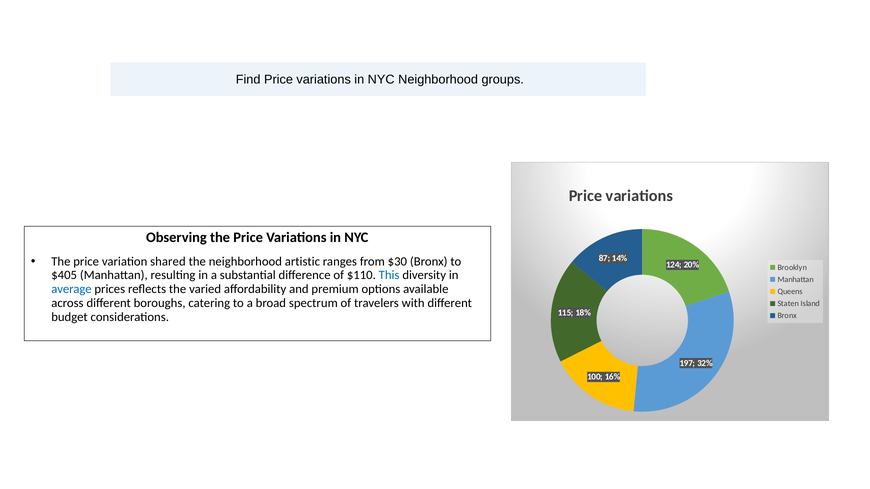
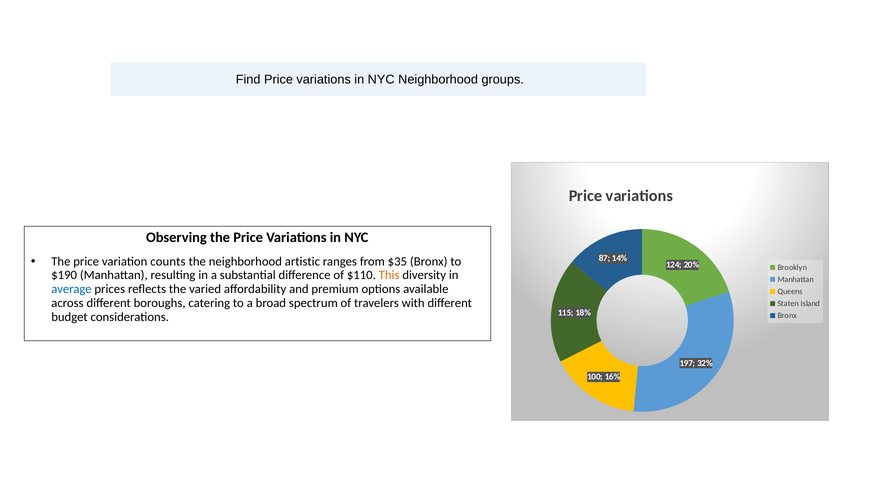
shared: shared -> counts
$30: $30 -> $35
$405: $405 -> $190
This colour: blue -> orange
